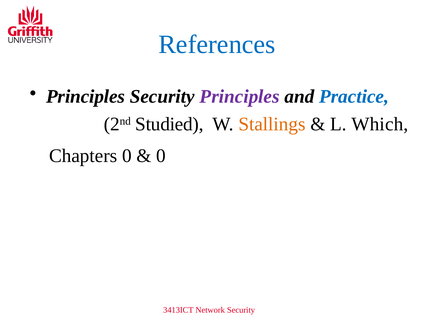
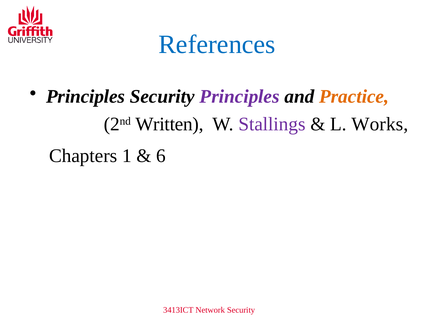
Practice colour: blue -> orange
Studied: Studied -> Written
Stallings colour: orange -> purple
Which: Which -> Works
Chapters 0: 0 -> 1
0 at (161, 156): 0 -> 6
